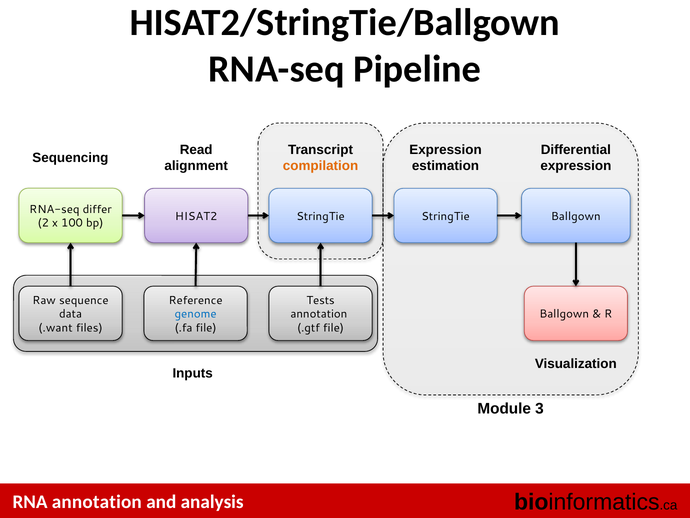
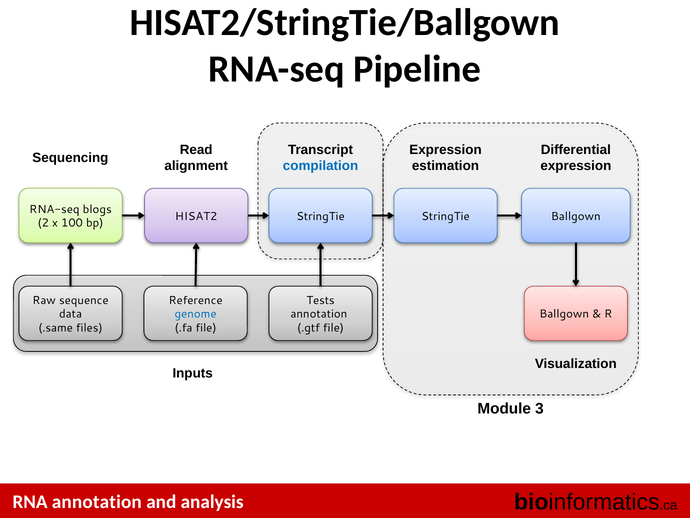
compilation colour: orange -> blue
differ: differ -> blogs
.want: .want -> .same
